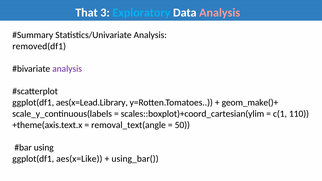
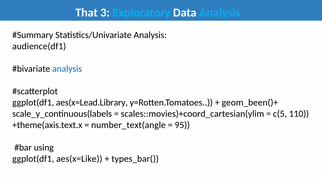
Analysis at (220, 13) colour: pink -> light blue
removed(df1: removed(df1 -> audience(df1
analysis at (67, 69) colour: purple -> blue
geom_make()+: geom_make()+ -> geom_been()+
scales::boxplot)+coord_cartesian(ylim: scales::boxplot)+coord_cartesian(ylim -> scales::movies)+coord_cartesian(ylim
c(1: c(1 -> c(5
removal_text(angle: removal_text(angle -> number_text(angle
50: 50 -> 95
using_bar(: using_bar( -> types_bar(
